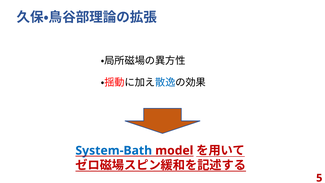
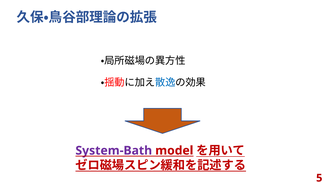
System-Bath colour: blue -> purple
